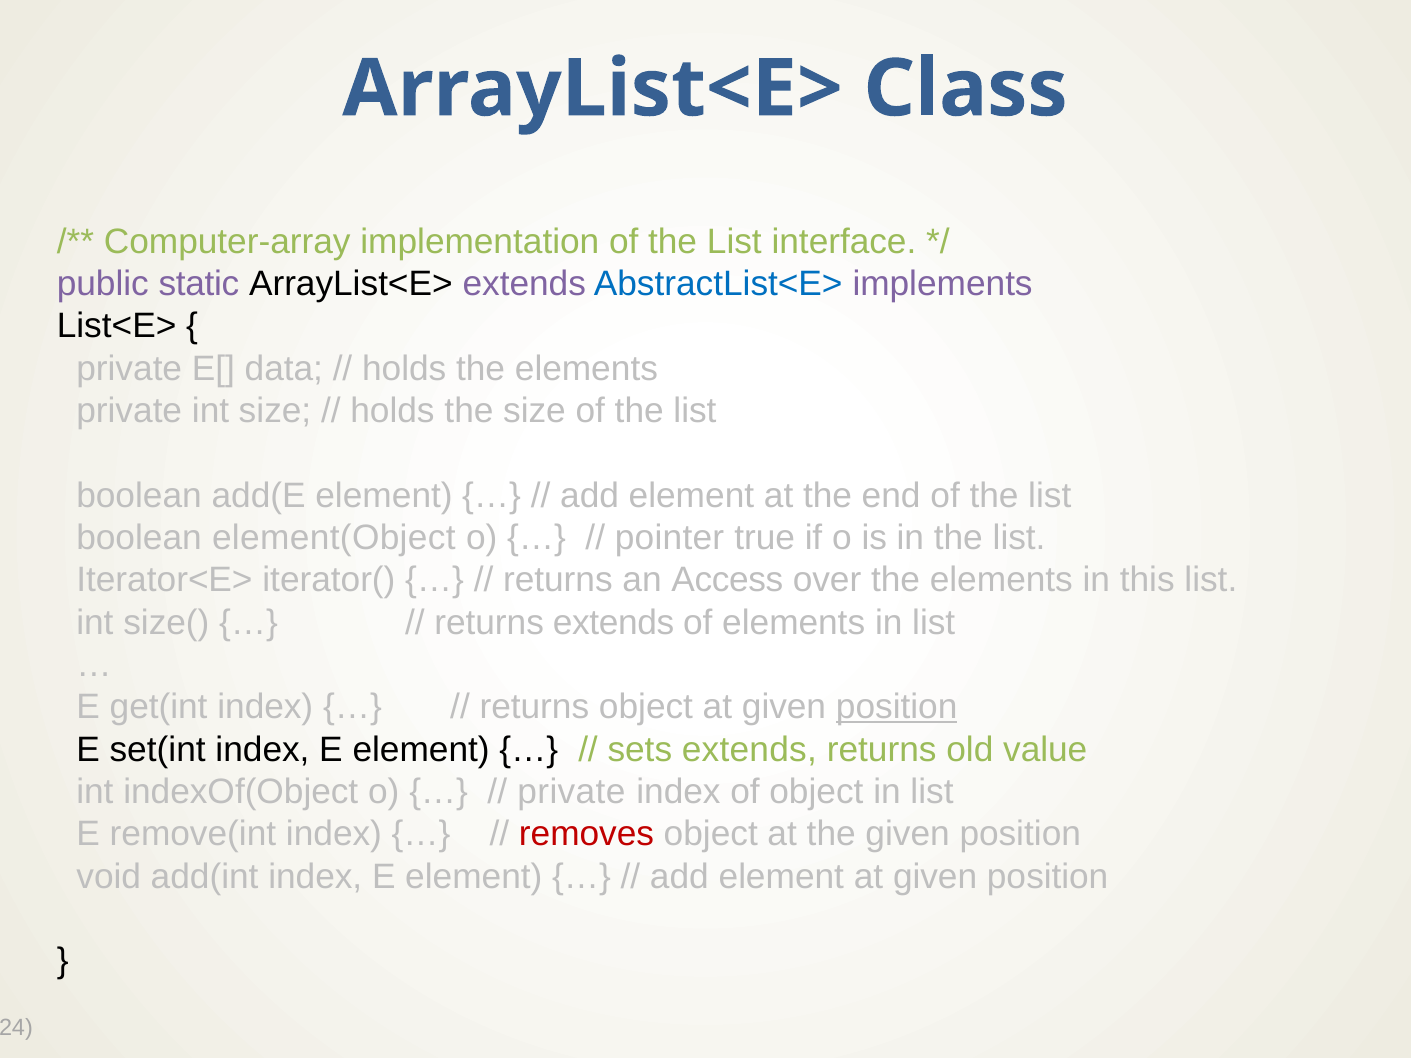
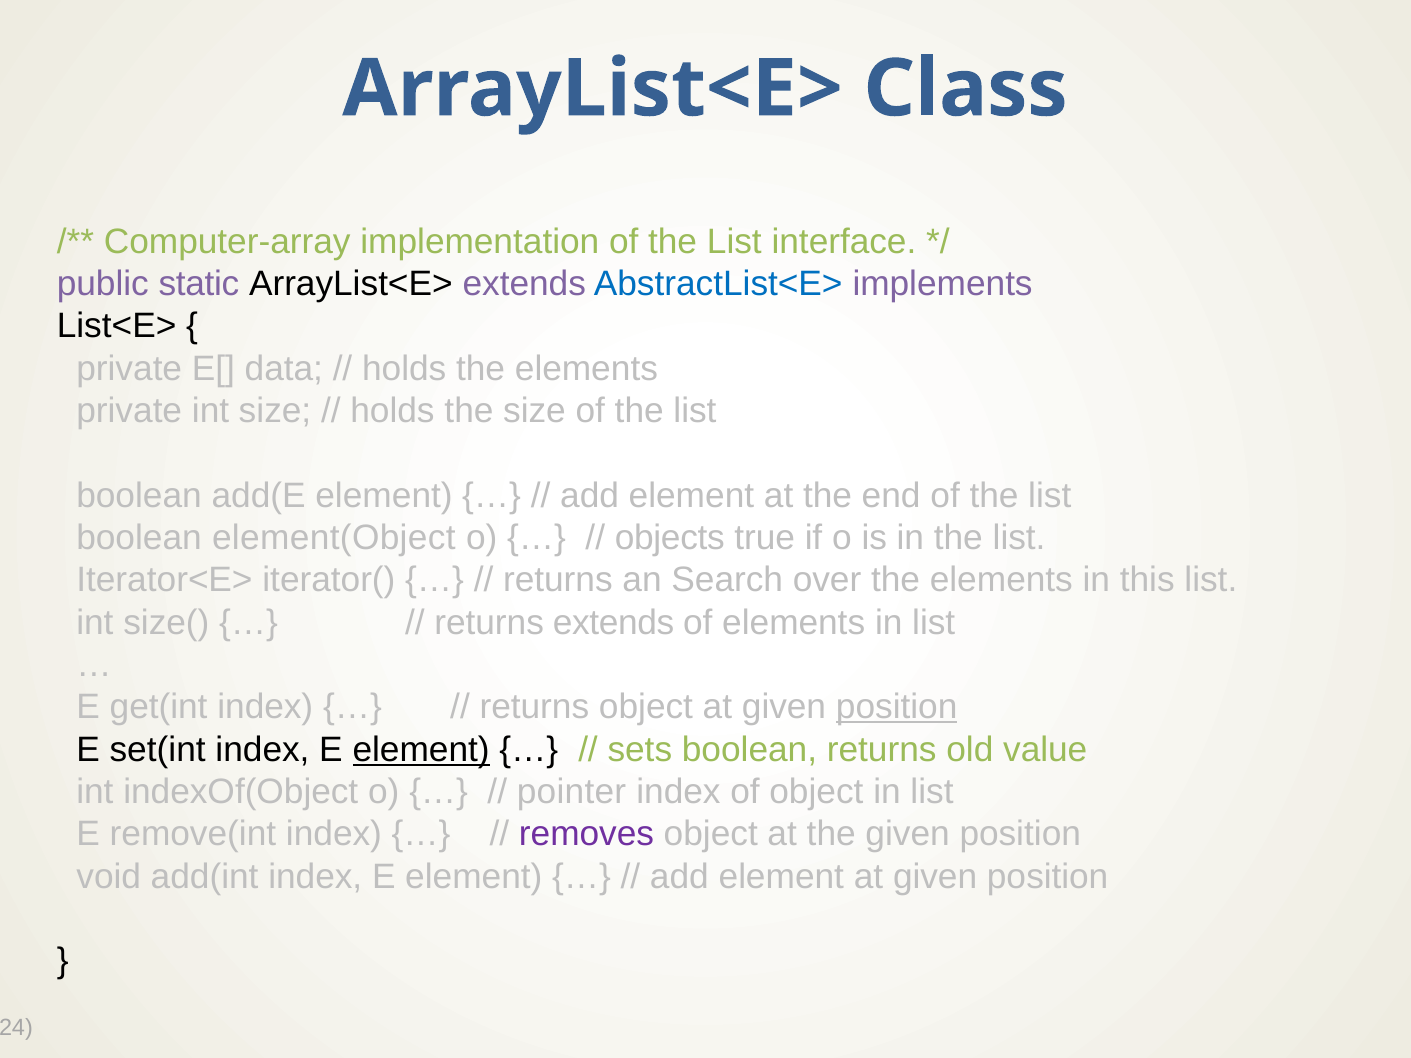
pointer: pointer -> objects
Access: Access -> Search
element at (421, 750) underline: none -> present
sets extends: extends -> boolean
private at (571, 792): private -> pointer
removes colour: red -> purple
